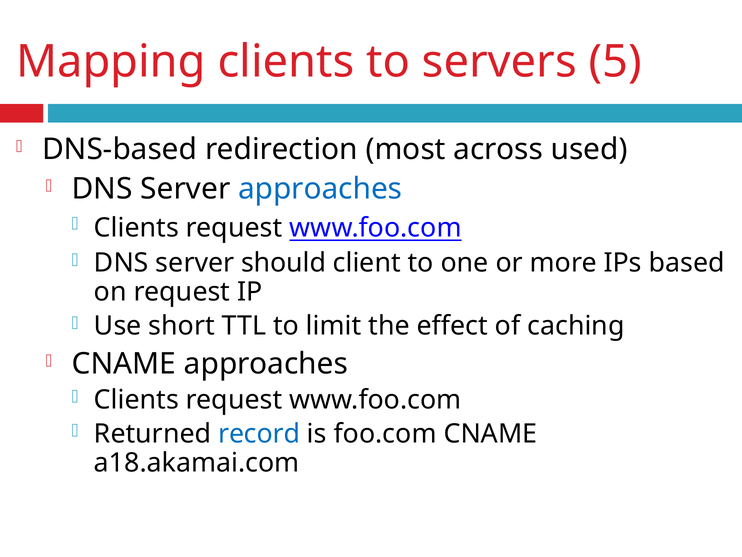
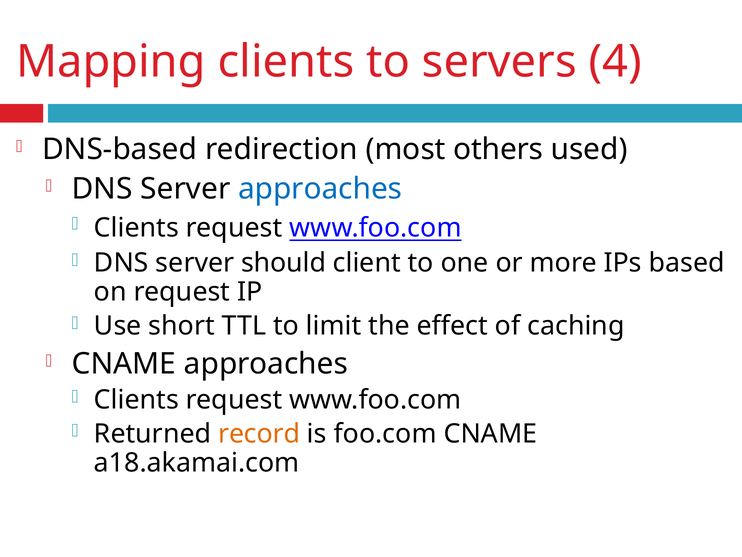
5: 5 -> 4
across: across -> others
record colour: blue -> orange
